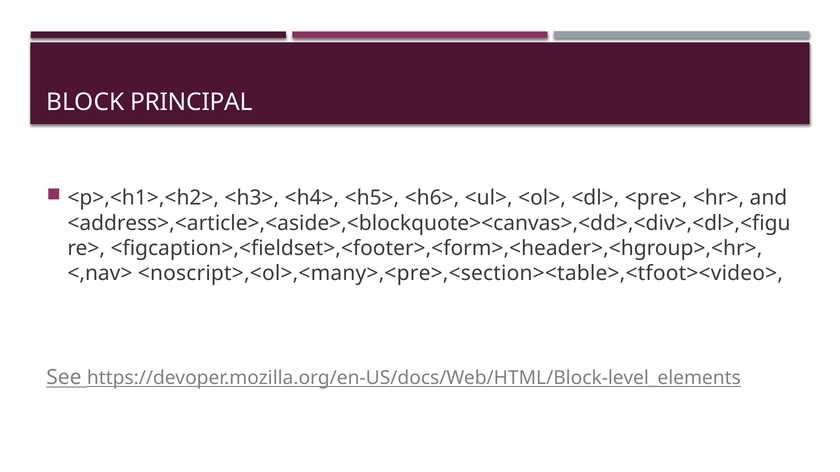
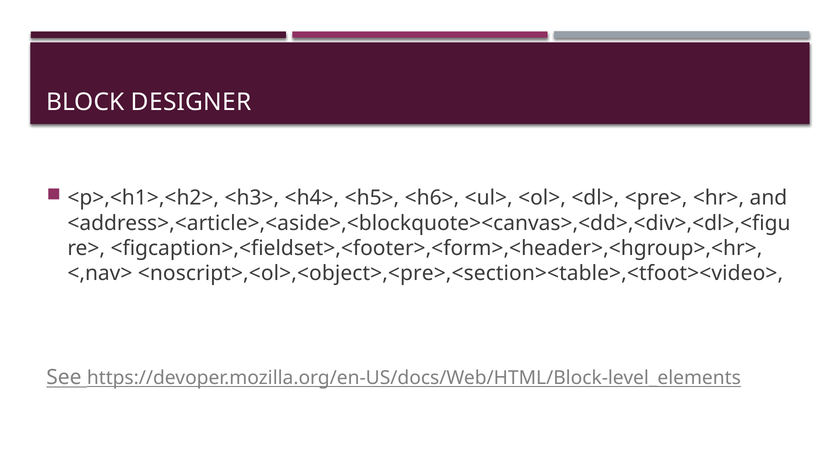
PRINCIPAL: PRINCIPAL -> DESIGNER
<noscript>,<ol>,<many>,<pre>,<section><table>,<tfoot><video>: <noscript>,<ol>,<many>,<pre>,<section><table>,<tfoot><video> -> <noscript>,<ol>,<object>,<pre>,<section><table>,<tfoot><video>
